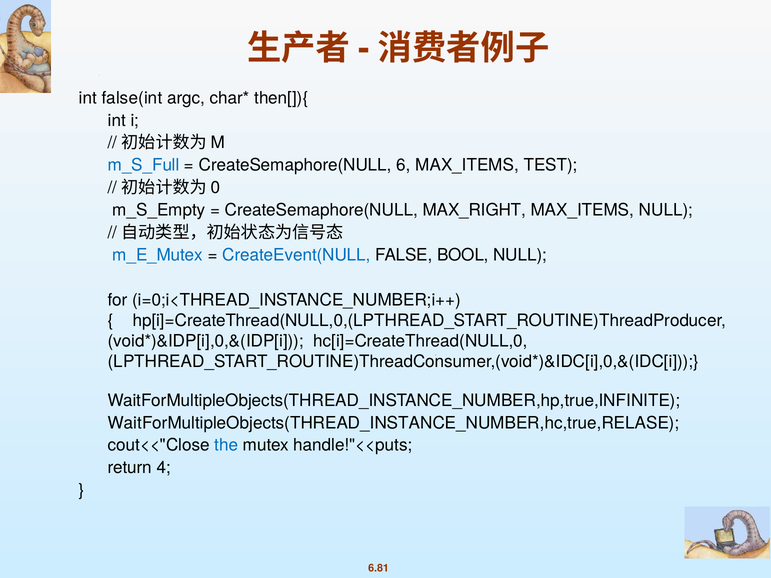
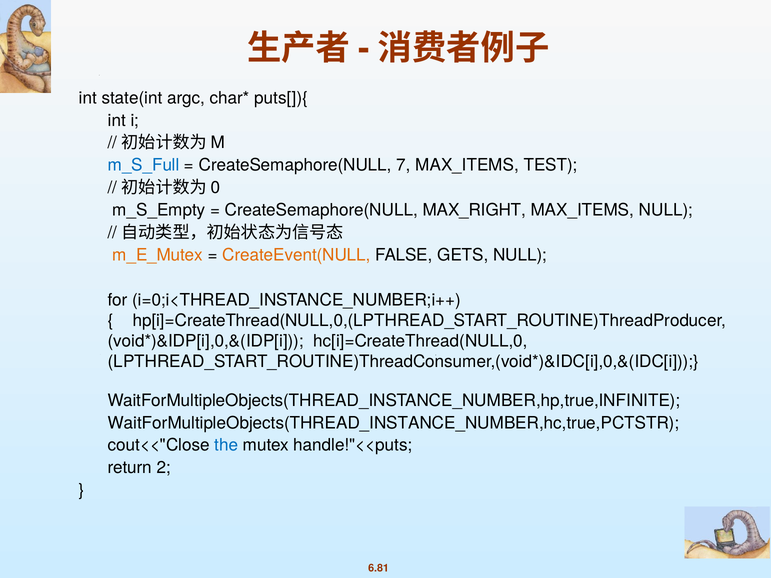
false(int: false(int -> state(int
then[]){: then[]){ -> puts[]){
6: 6 -> 7
m_E_Mutex colour: blue -> orange
CreateEvent(NULL colour: blue -> orange
BOOL: BOOL -> GETS
WaitForMultipleObjects(THREAD_INSTANCE_NUMBER,hc,true,RELASE: WaitForMultipleObjects(THREAD_INSTANCE_NUMBER,hc,true,RELASE -> WaitForMultipleObjects(THREAD_INSTANCE_NUMBER,hc,true,PCTSTR
4: 4 -> 2
